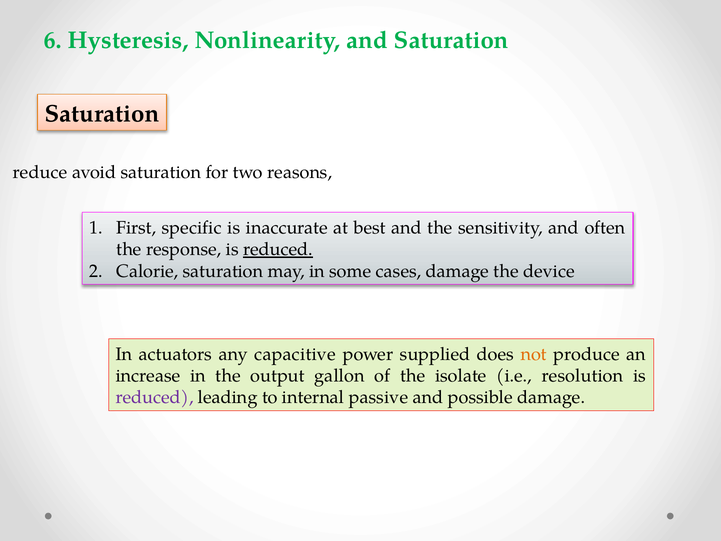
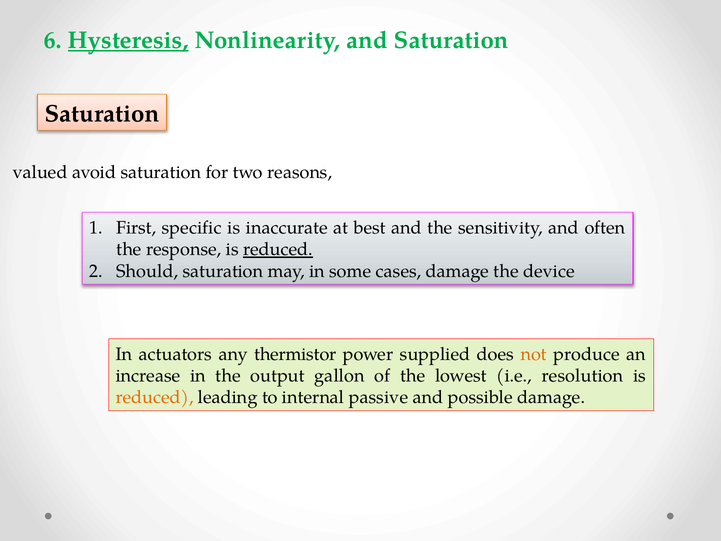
Hysteresis underline: none -> present
reduce: reduce -> valued
Calorie: Calorie -> Should
capacitive: capacitive -> thermistor
isolate: isolate -> lowest
reduced at (155, 397) colour: purple -> orange
